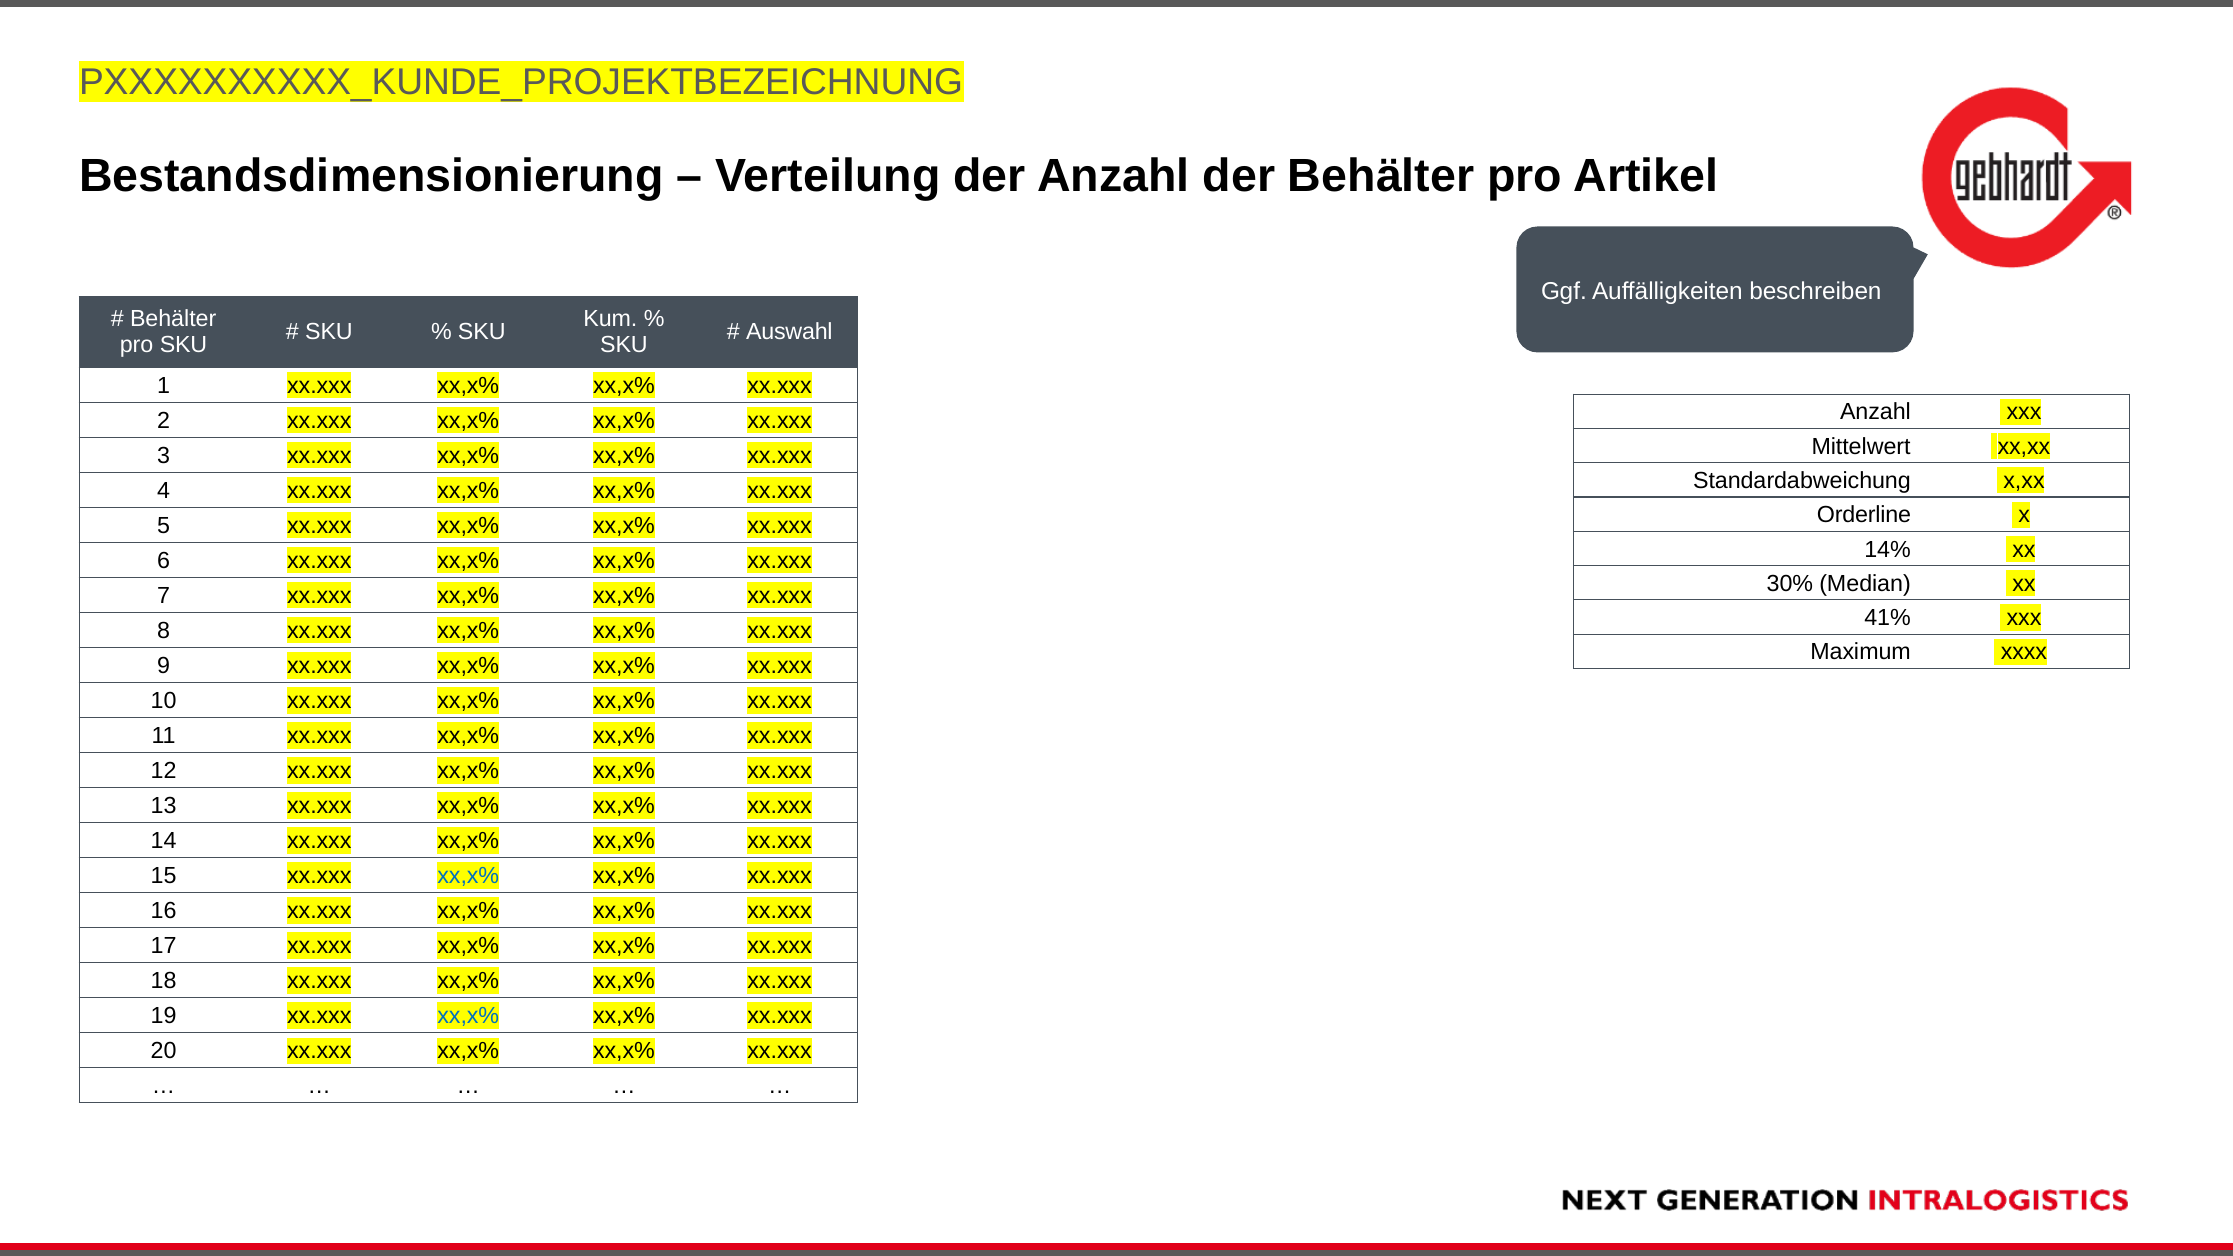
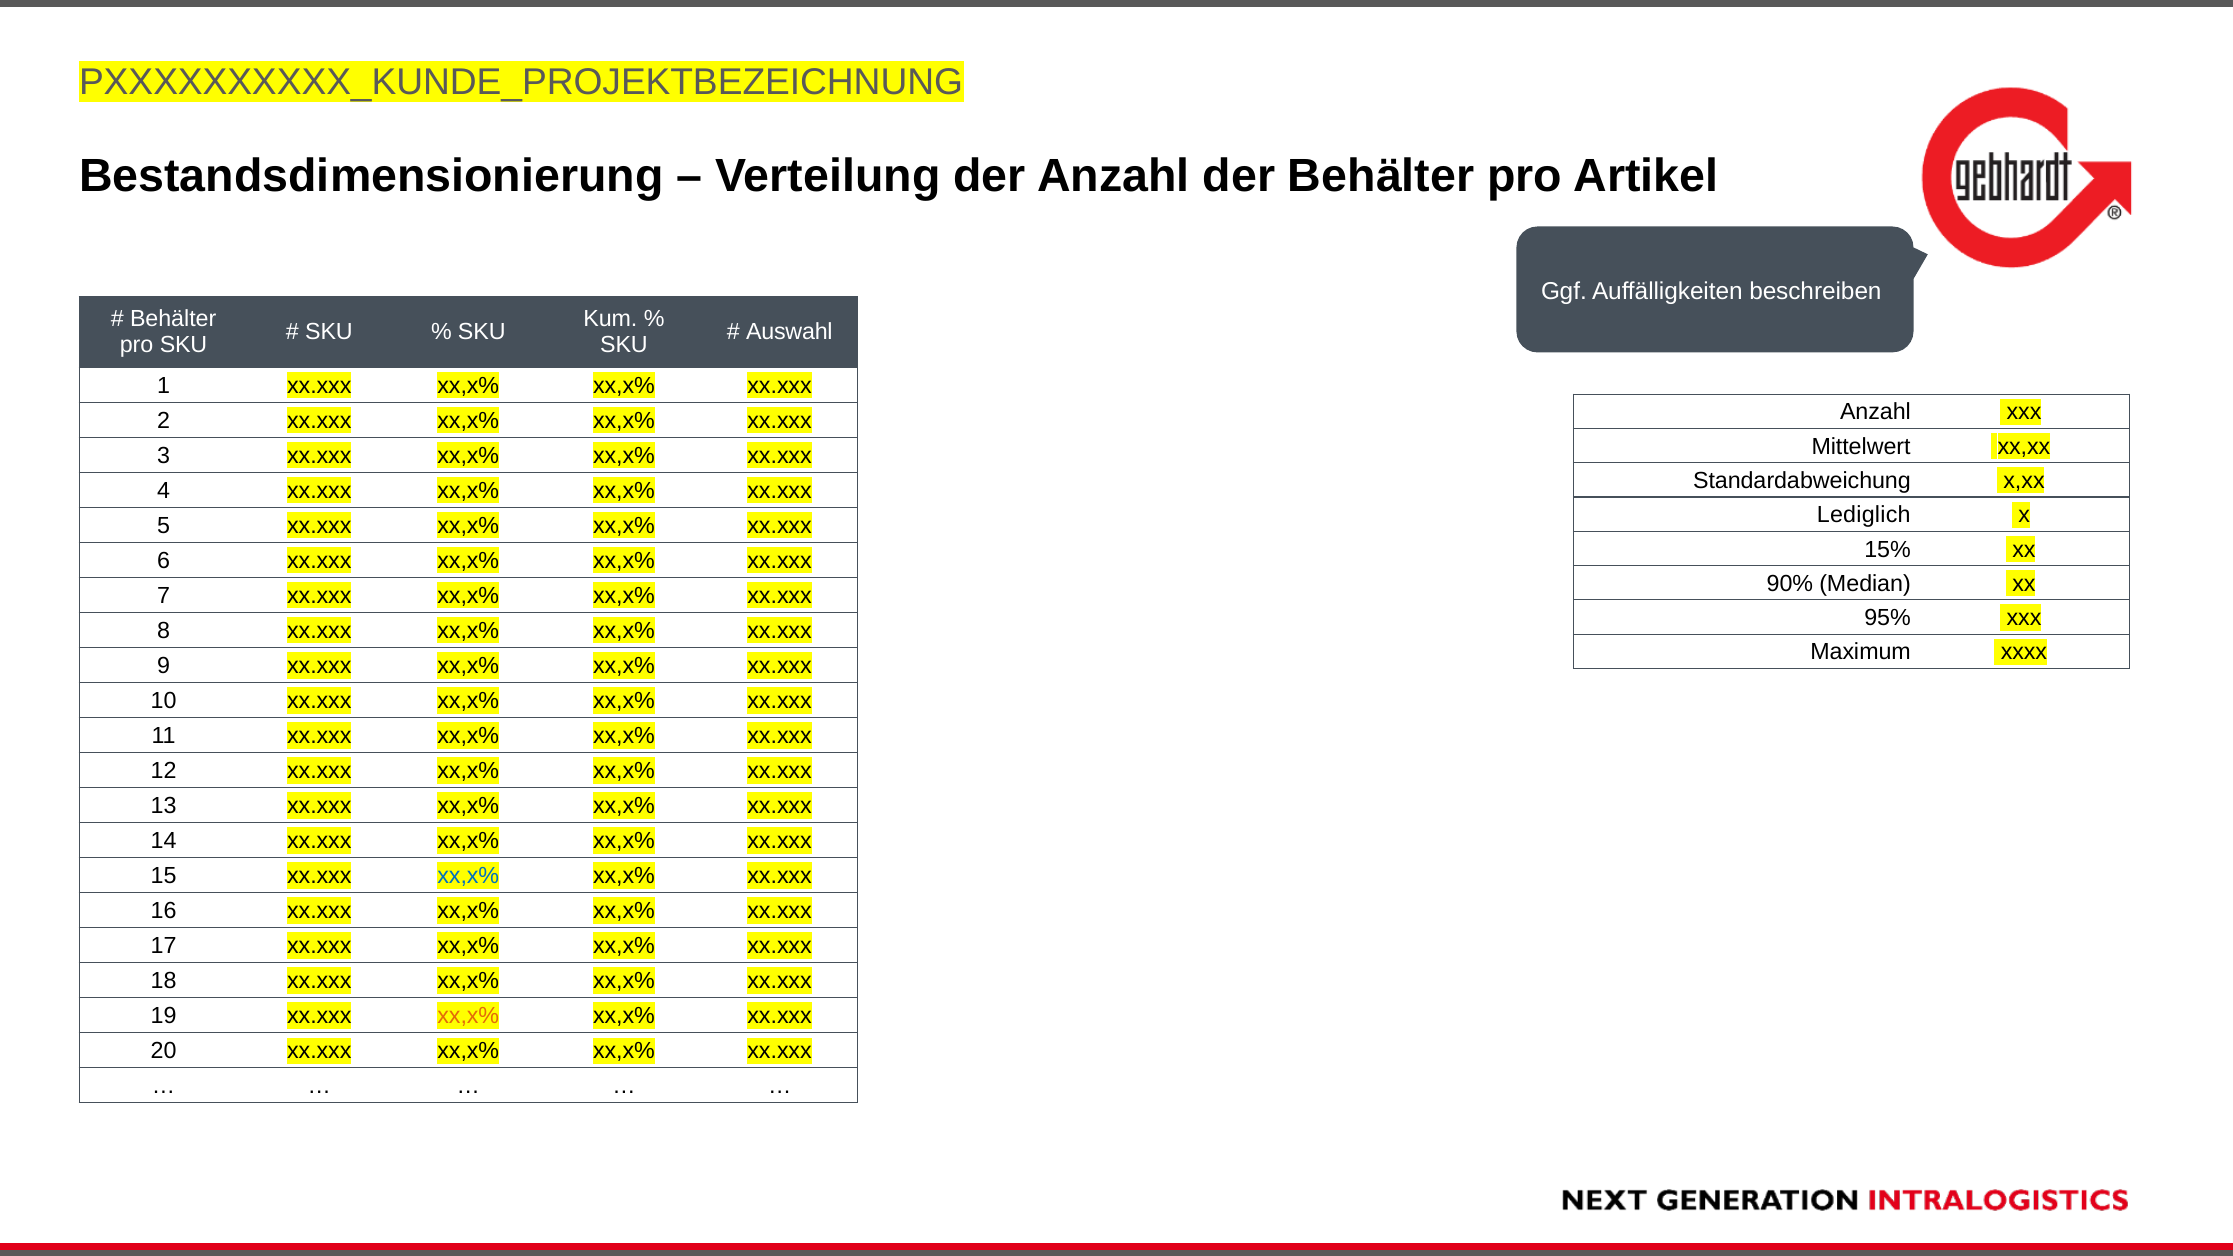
Orderline: Orderline -> Lediglich
14%: 14% -> 15%
30%: 30% -> 90%
41%: 41% -> 95%
xx,x% at (468, 1016) colour: blue -> orange
